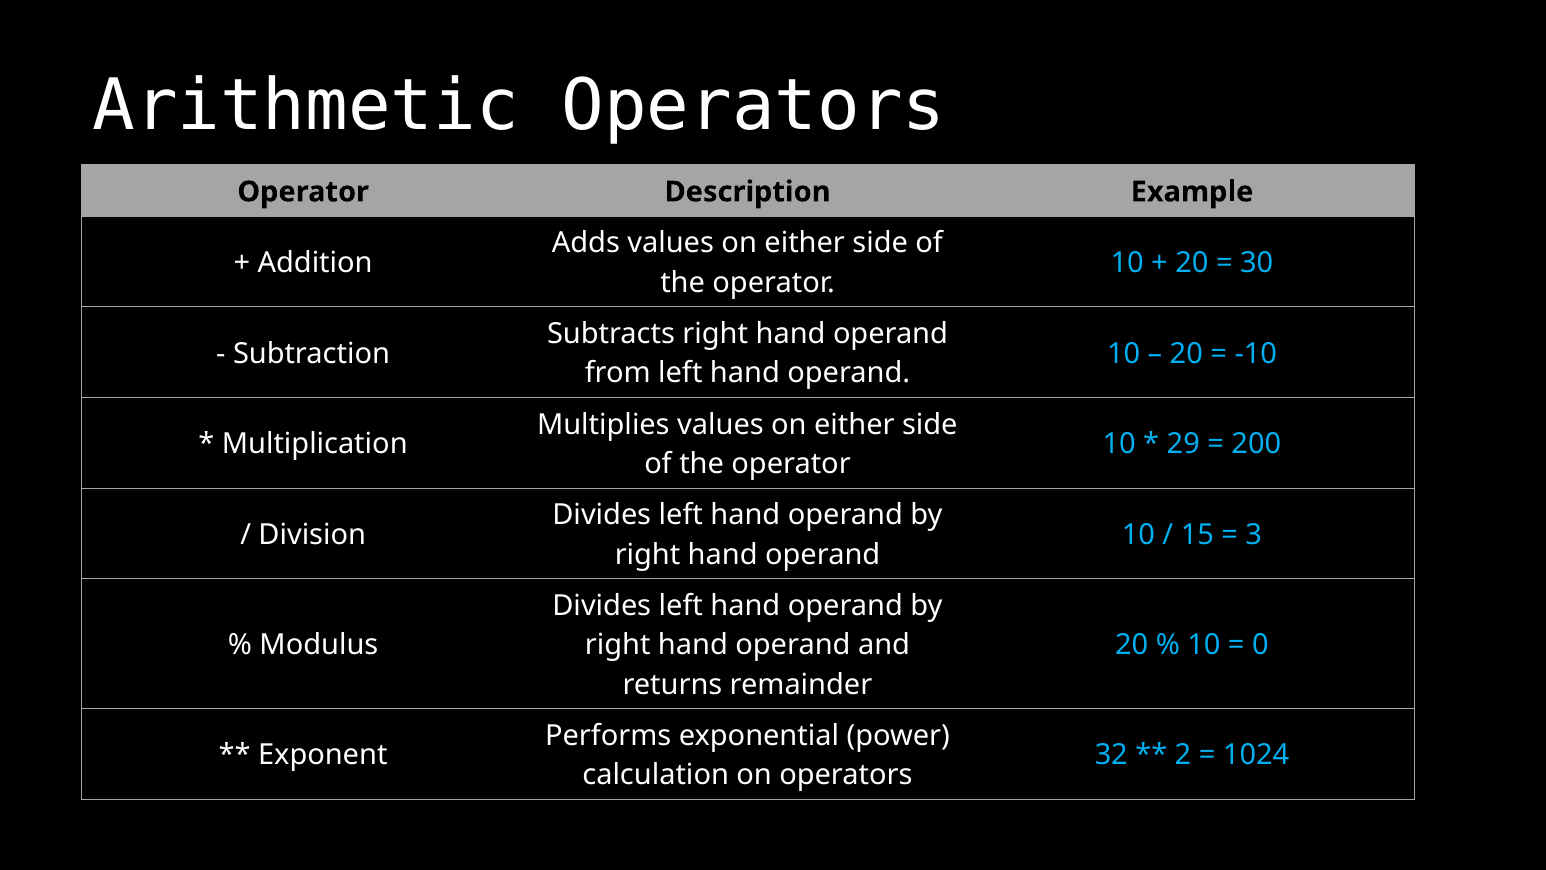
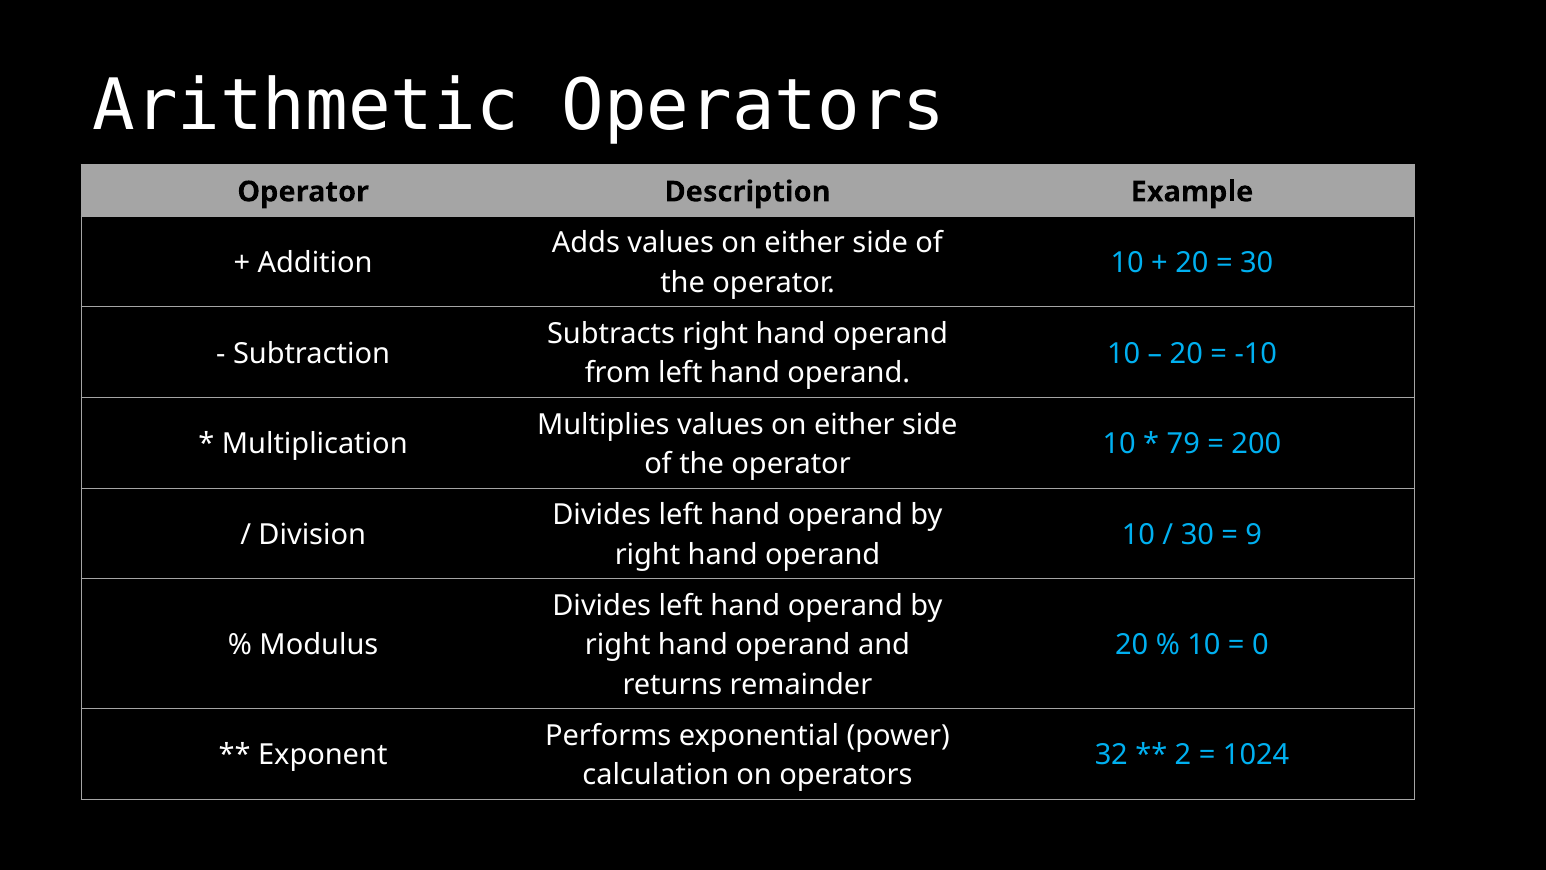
29: 29 -> 79
15 at (1197, 535): 15 -> 30
3: 3 -> 9
